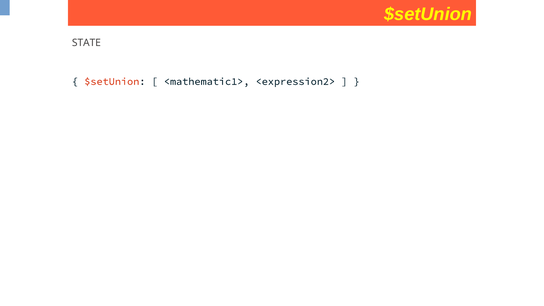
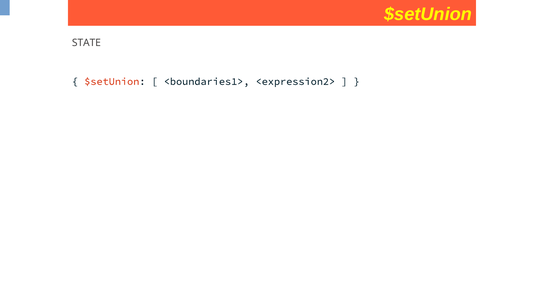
<mathematic1>: <mathematic1> -> <boundaries1>
